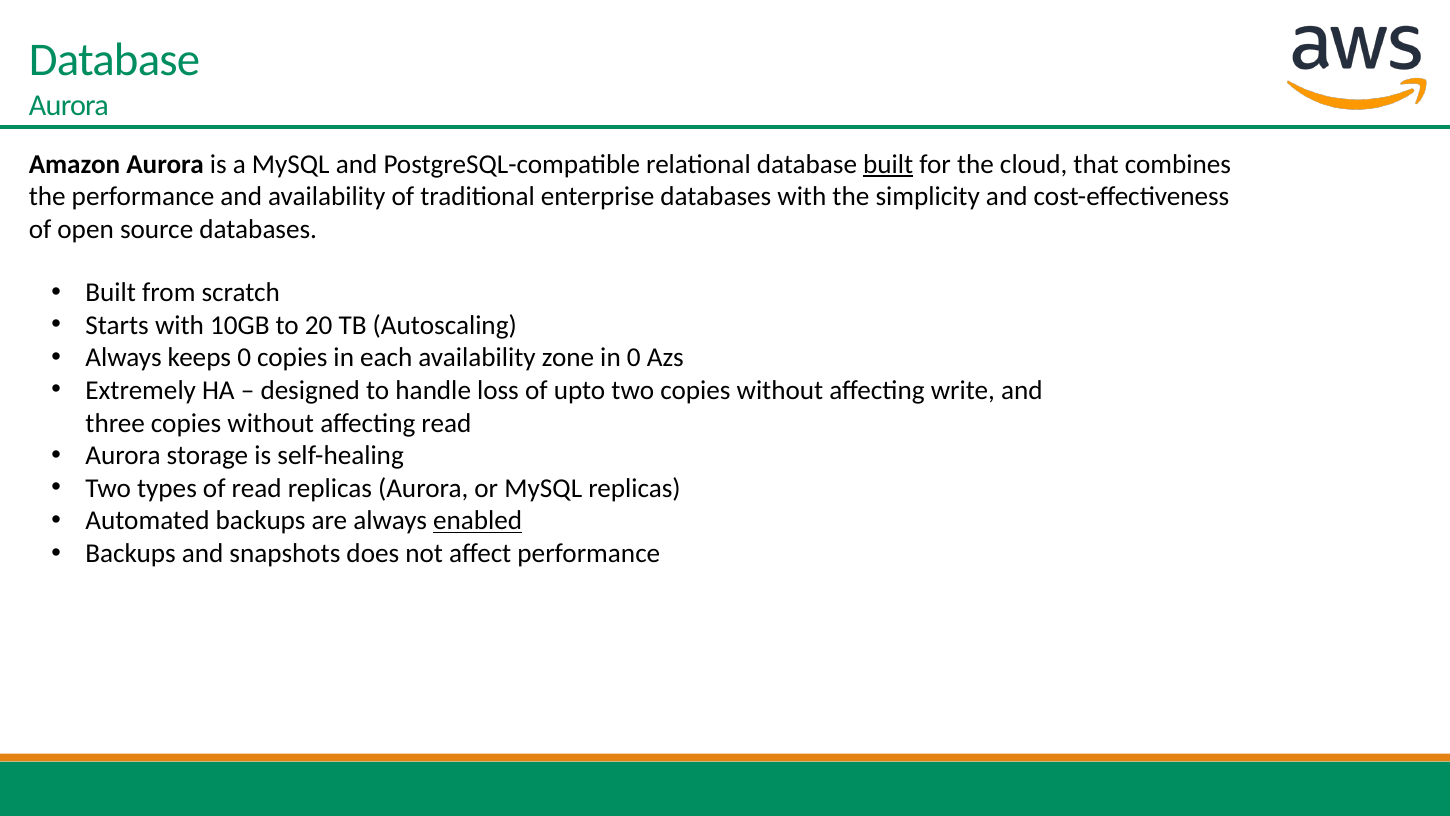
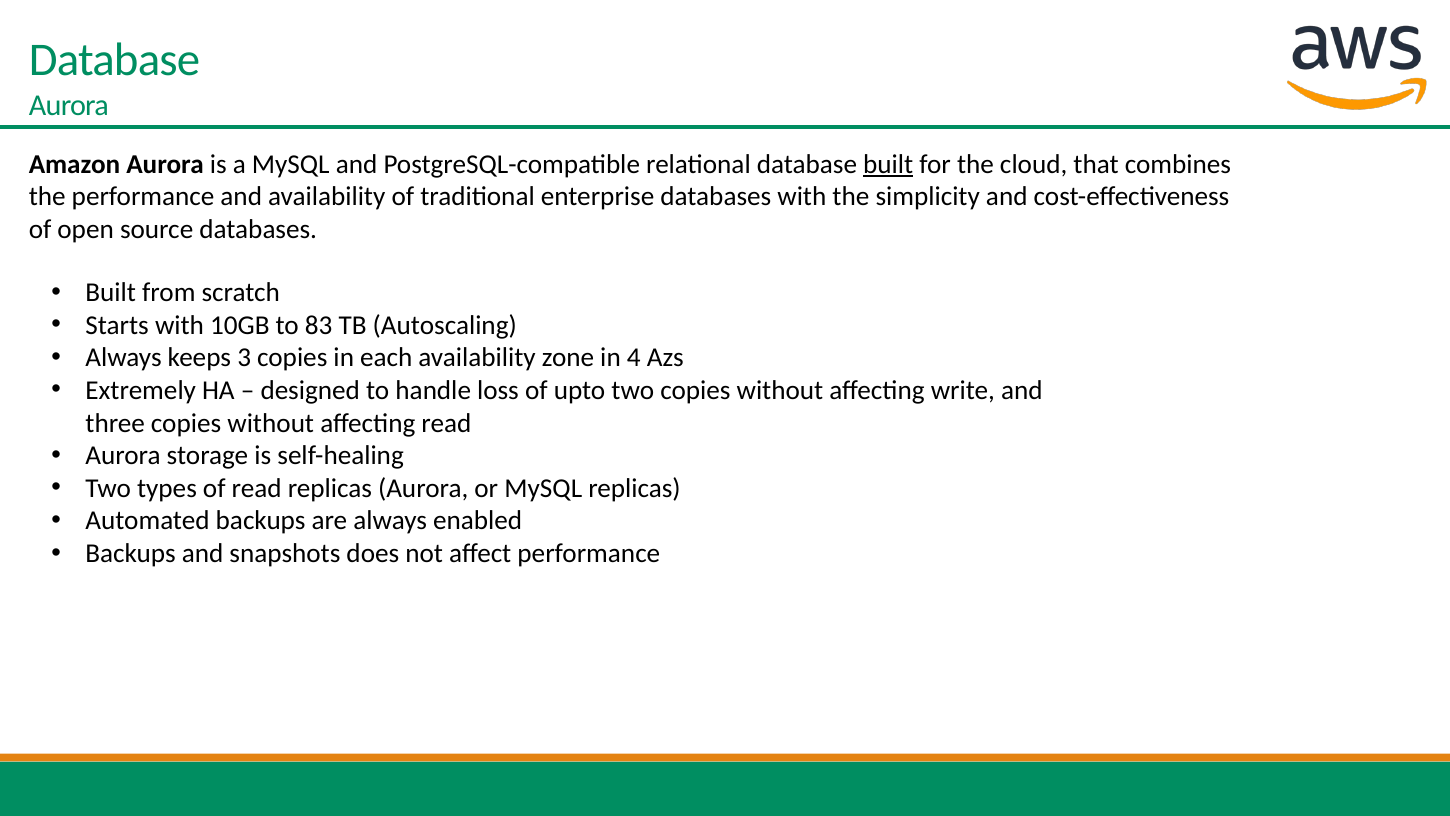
20: 20 -> 83
keeps 0: 0 -> 3
in 0: 0 -> 4
enabled underline: present -> none
